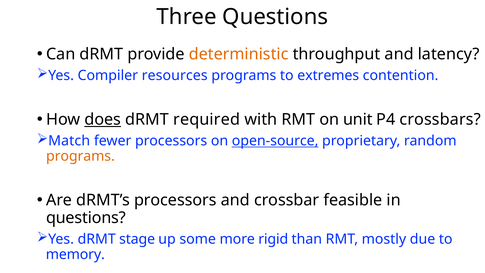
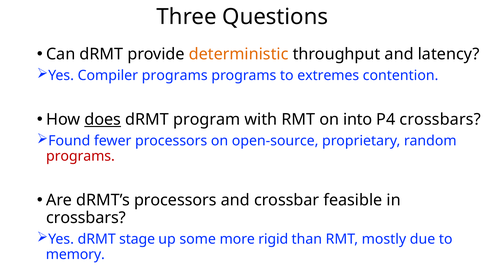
Compiler resources: resources -> programs
required: required -> program
unit: unit -> into
Match: Match -> Found
open-source underline: present -> none
programs at (80, 156) colour: orange -> red
questions at (86, 218): questions -> crossbars
